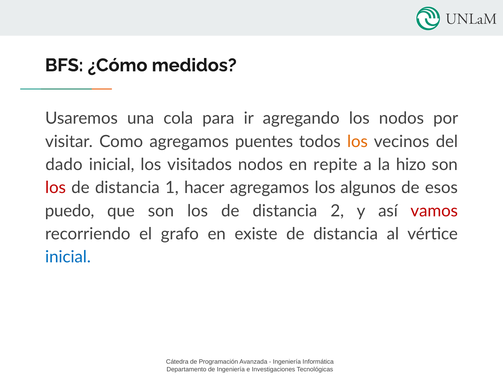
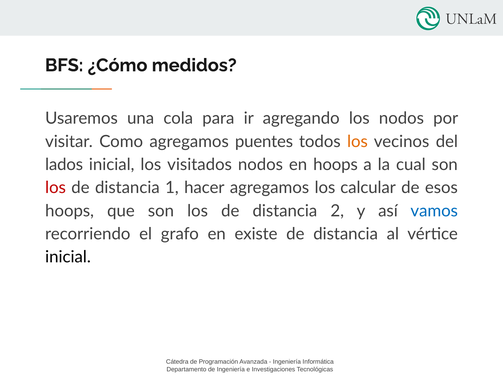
dado: dado -> lados
en repite: repite -> hoops
hizo: hizo -> cual
algunos: algunos -> calcular
puedo at (70, 211): puedo -> hoops
vamos colour: red -> blue
inicial at (68, 257) colour: blue -> black
